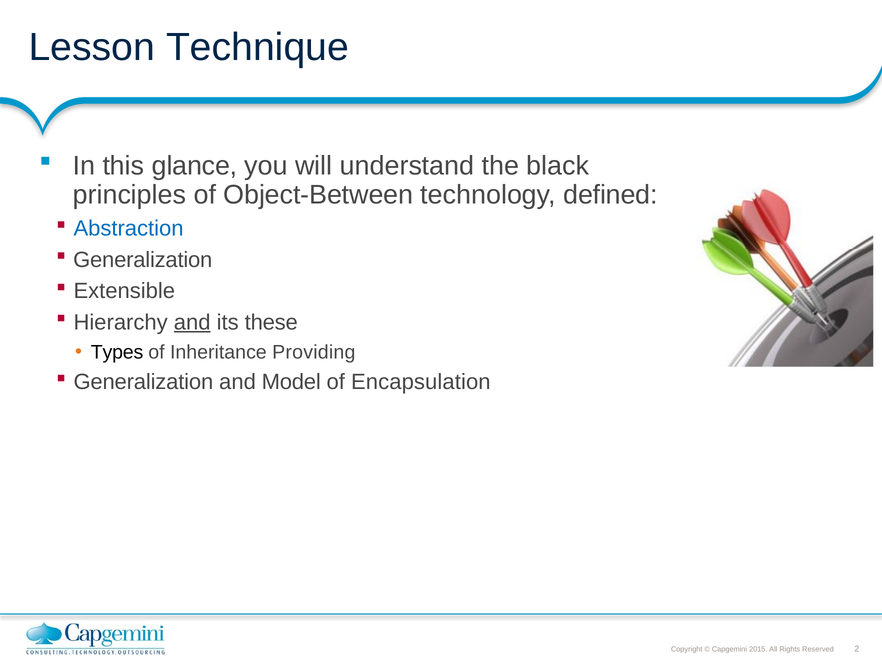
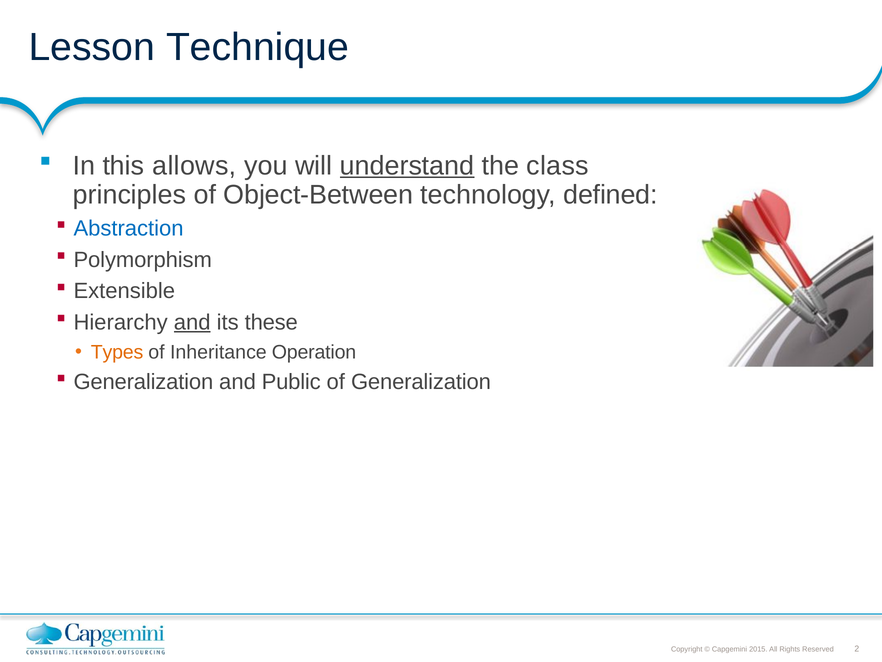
glance: glance -> allows
understand underline: none -> present
black: black -> class
Generalization at (143, 260): Generalization -> Polymorphism
Types colour: black -> orange
Providing: Providing -> Operation
Model: Model -> Public
of Encapsulation: Encapsulation -> Generalization
